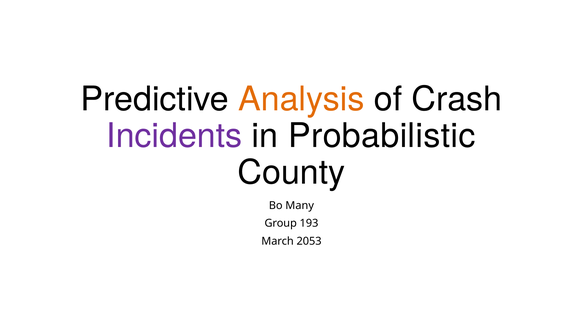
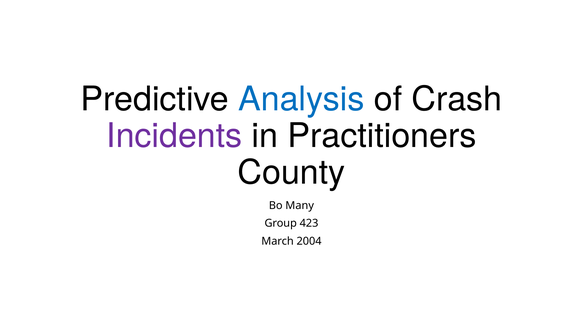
Analysis colour: orange -> blue
Probabilistic: Probabilistic -> Practitioners
193: 193 -> 423
2053: 2053 -> 2004
